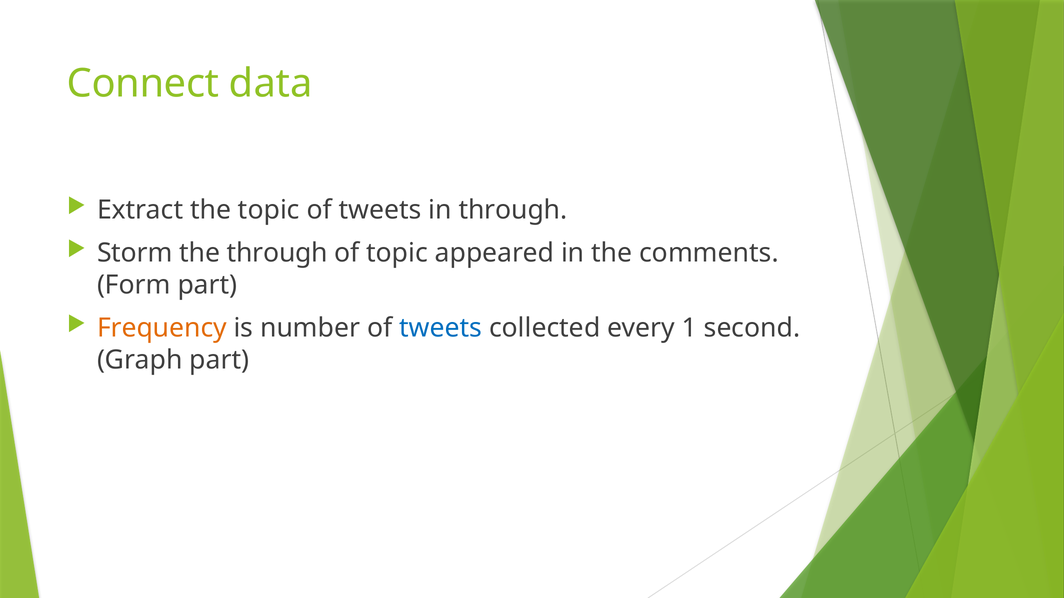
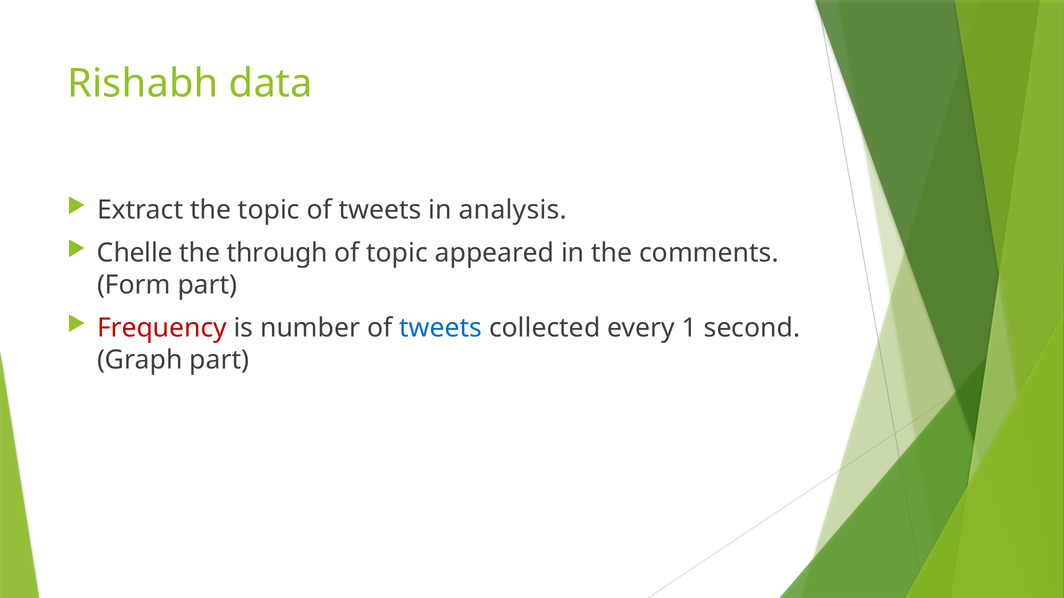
Connect: Connect -> Rishabh
in through: through -> analysis
Storm: Storm -> Chelle
Frequency colour: orange -> red
